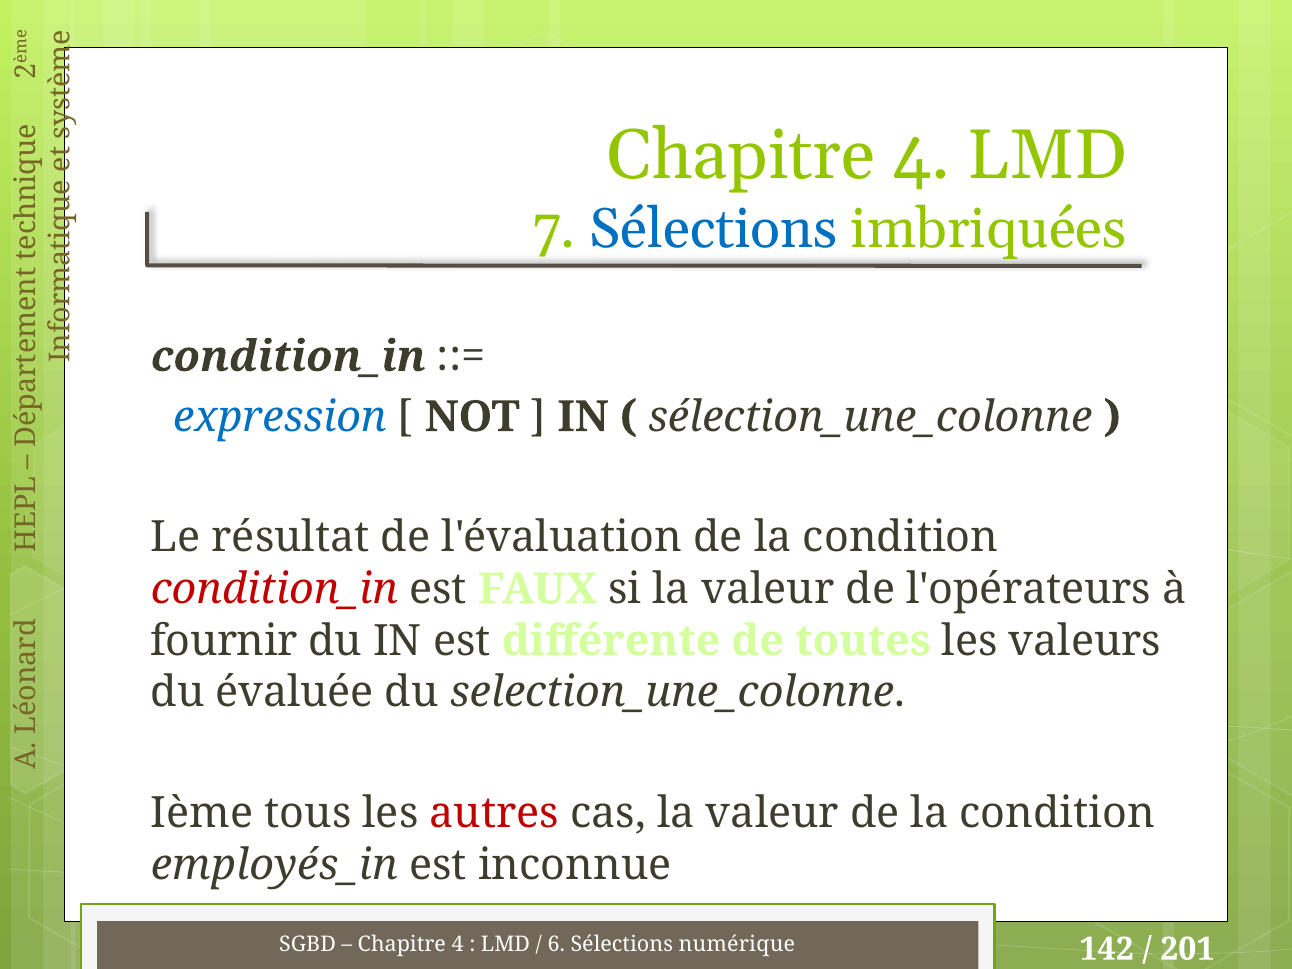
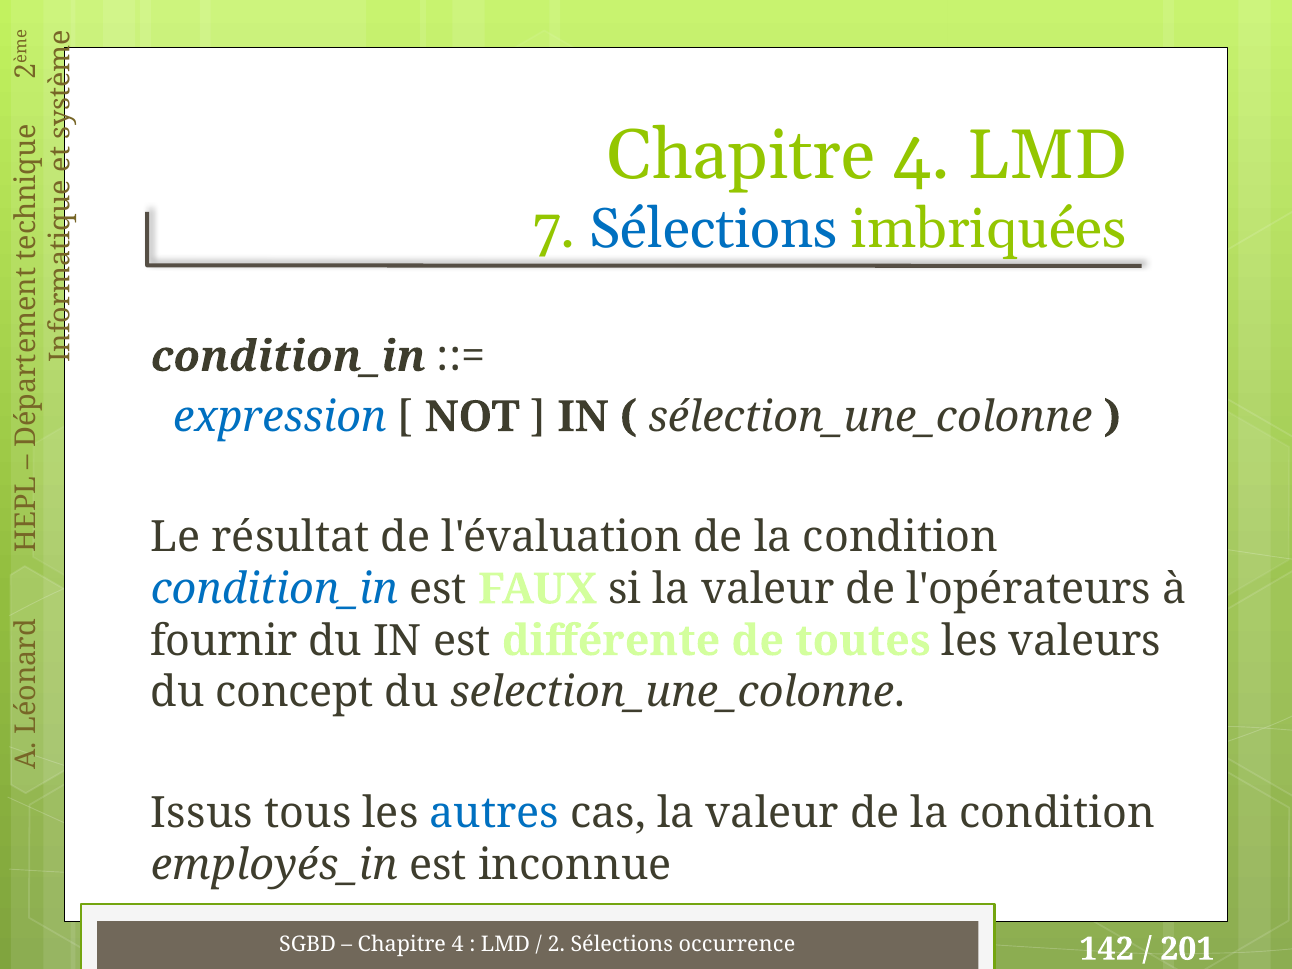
condition_in at (274, 589) colour: red -> blue
évaluée: évaluée -> concept
Ième: Ième -> Issus
autres colour: red -> blue
6 at (556, 945): 6 -> 2
numérique: numérique -> occurrence
